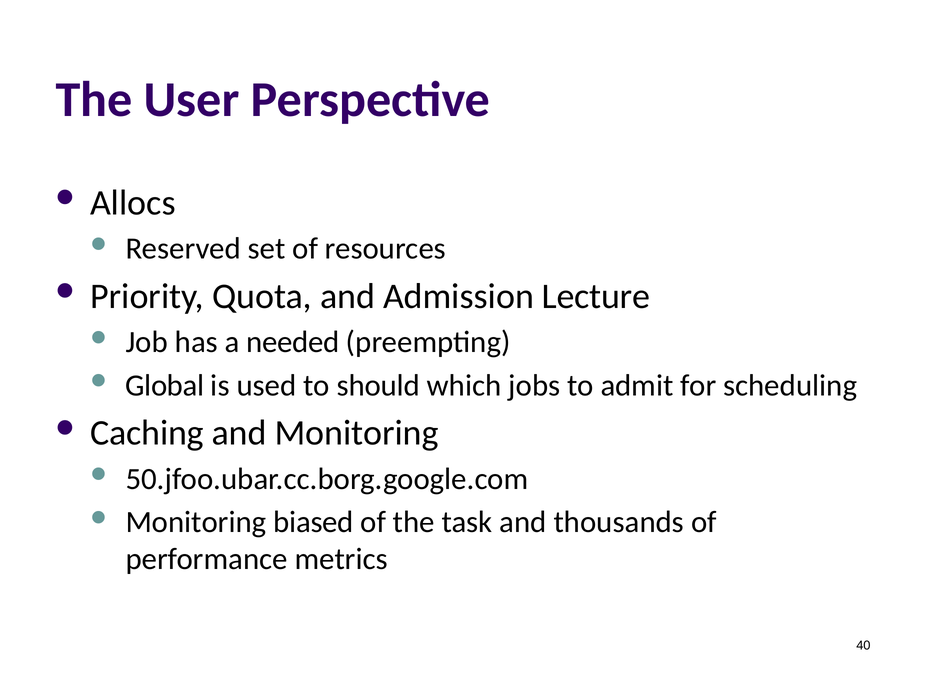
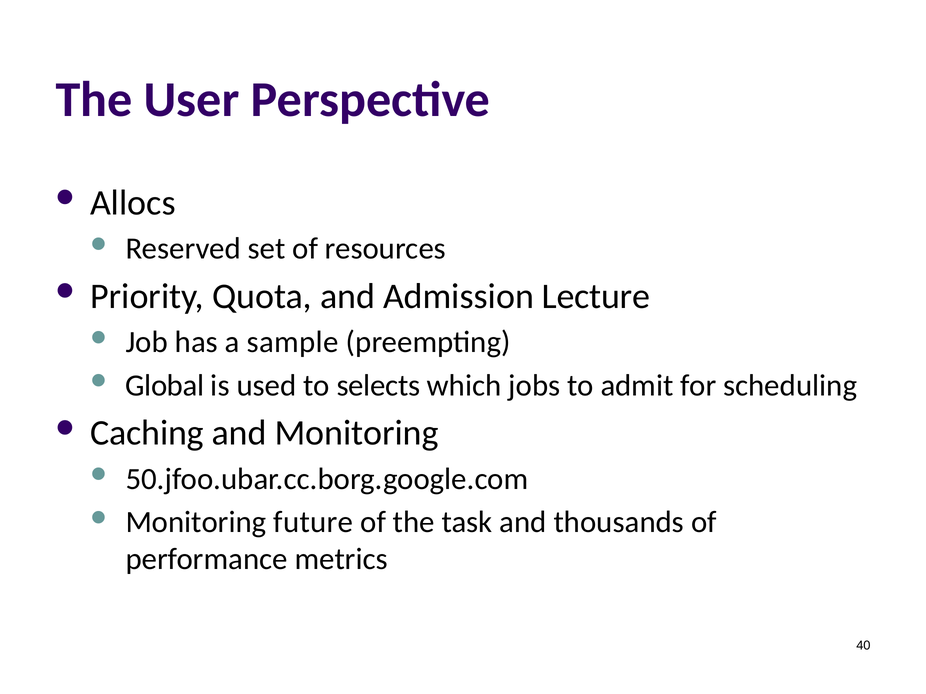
needed: needed -> sample
should: should -> selects
biased: biased -> future
